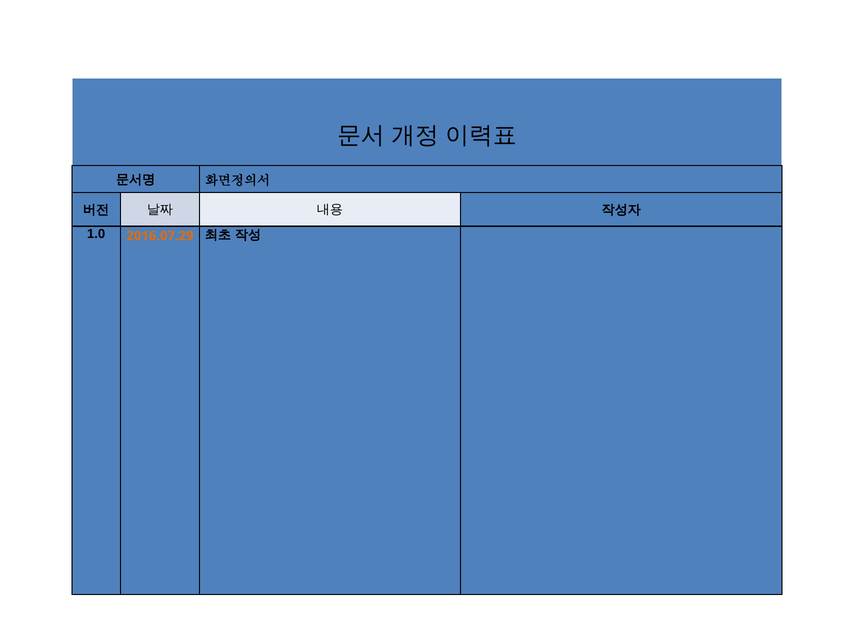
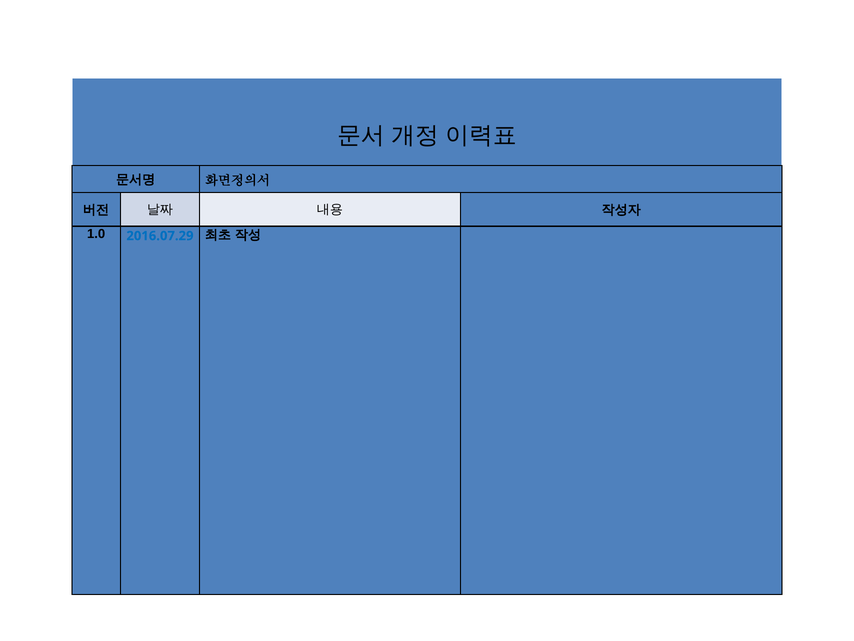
2016.07.29 colour: orange -> blue
